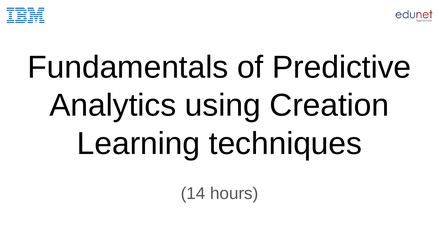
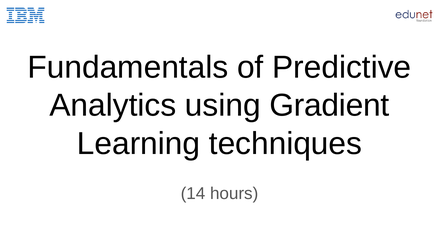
Creation: Creation -> Gradient
